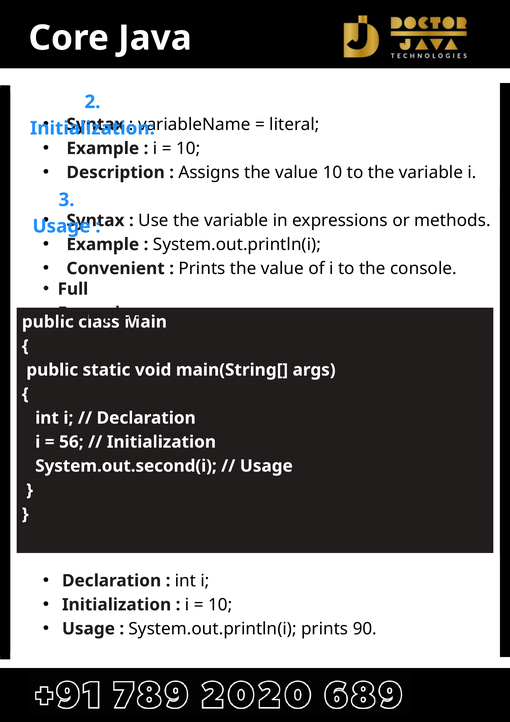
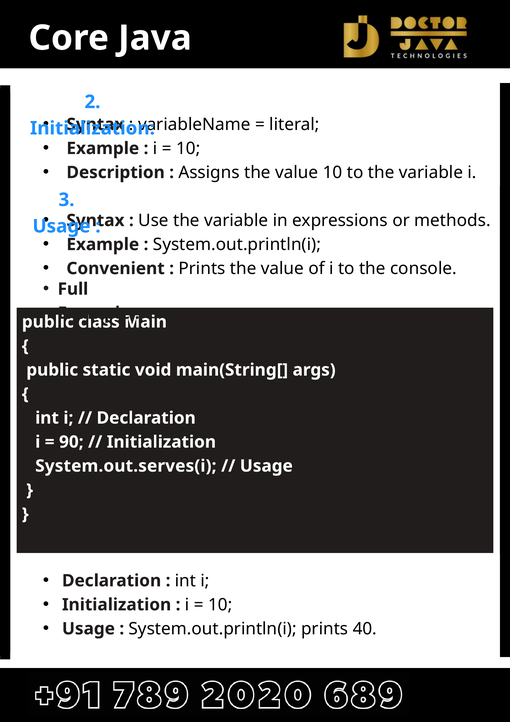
56: 56 -> 90
System.out.second(i: System.out.second(i -> System.out.serves(i
90: 90 -> 40
